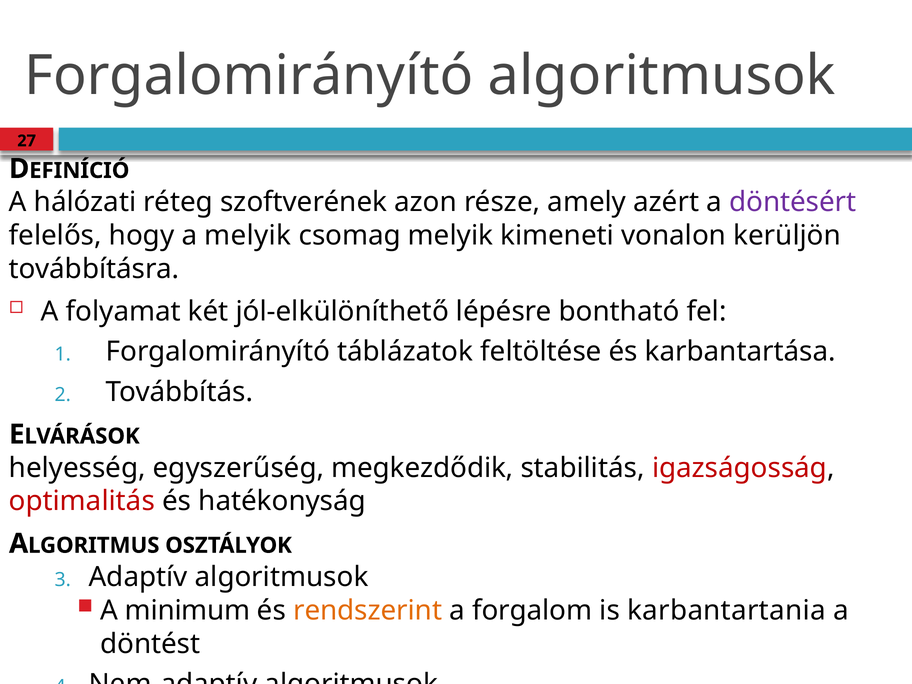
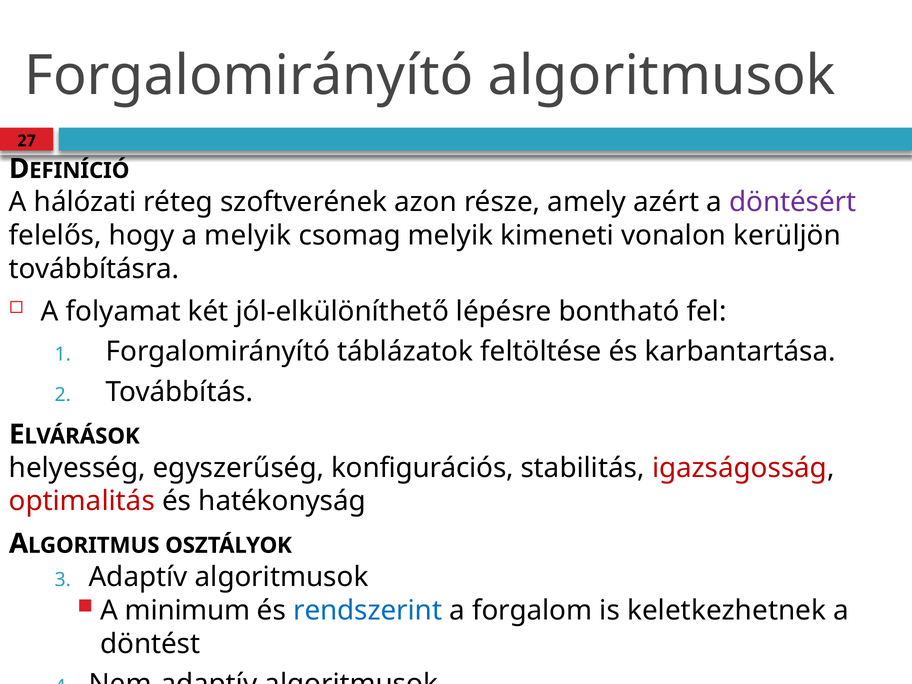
megkezdődik: megkezdődik -> konfigurációs
rendszerint colour: orange -> blue
karbantartania: karbantartania -> keletkezhetnek
